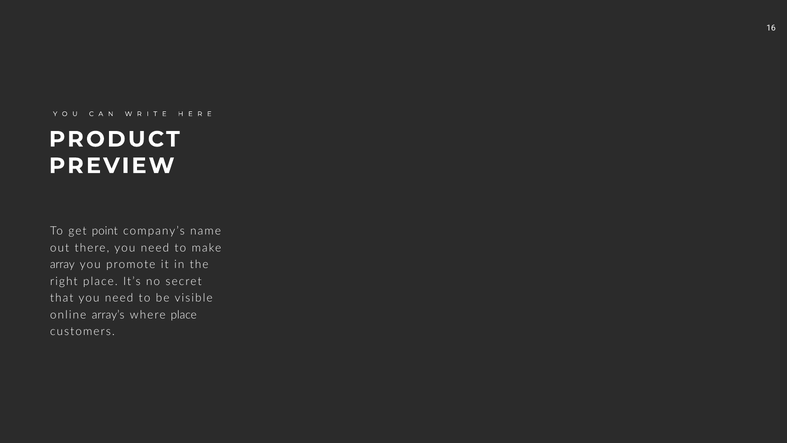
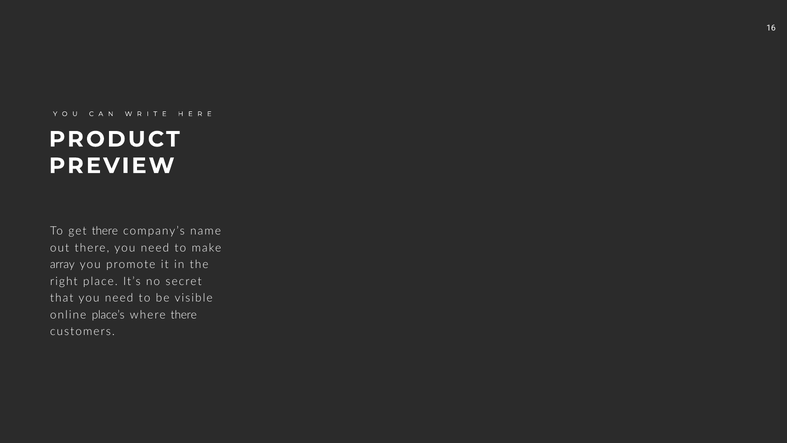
get point: point -> there
array’s: array’s -> place’s
where place: place -> there
